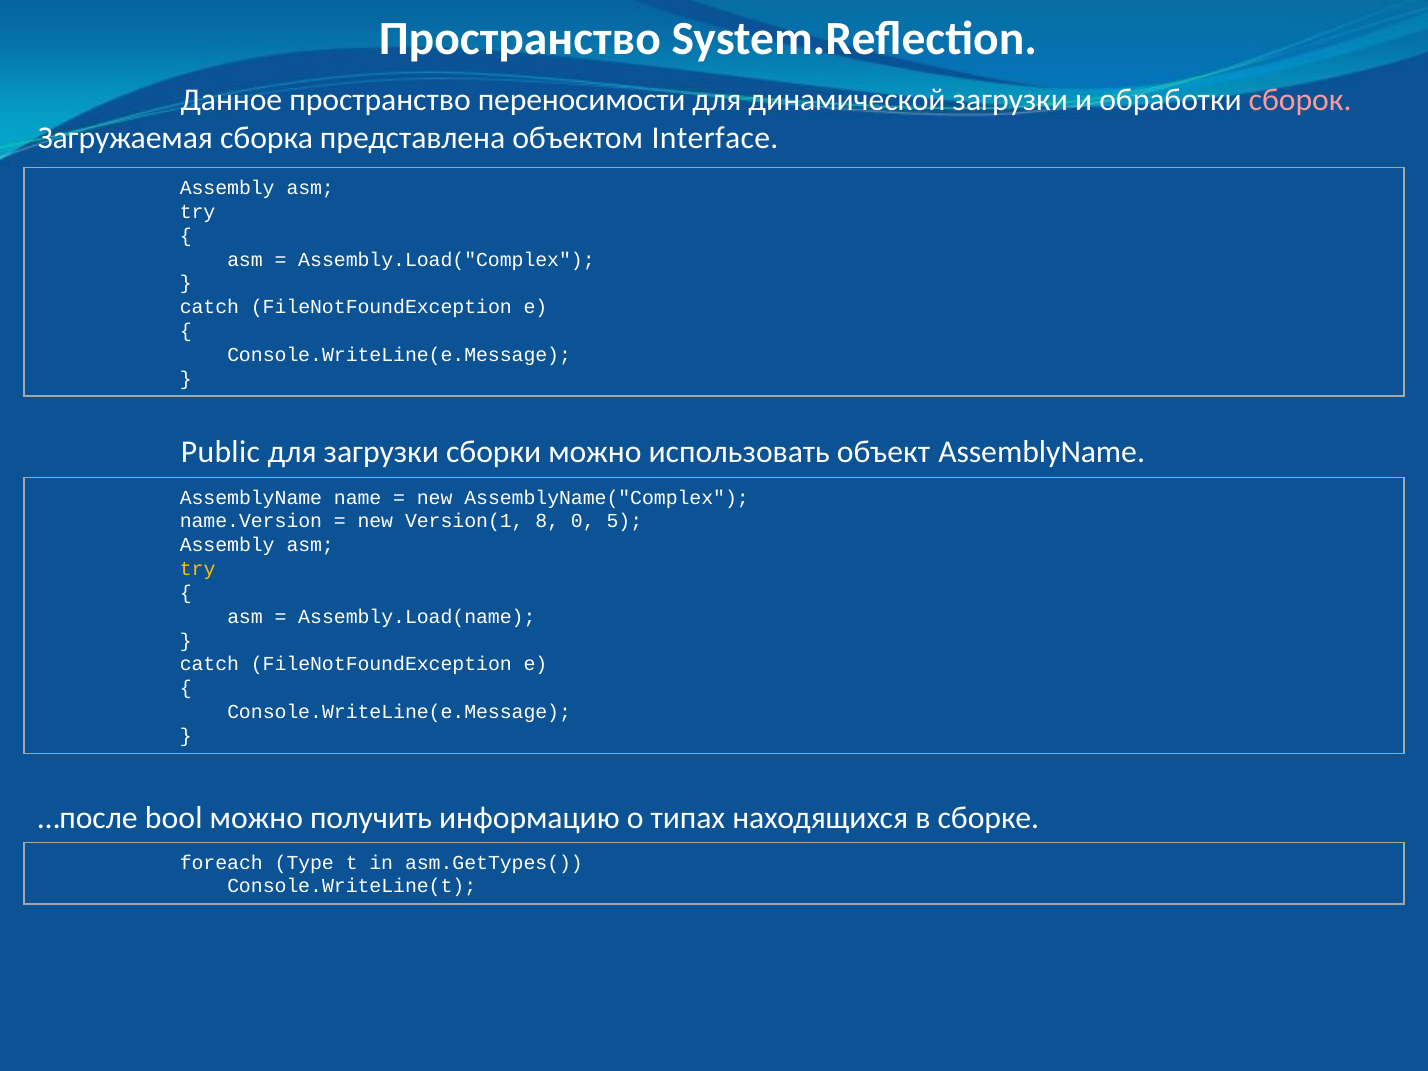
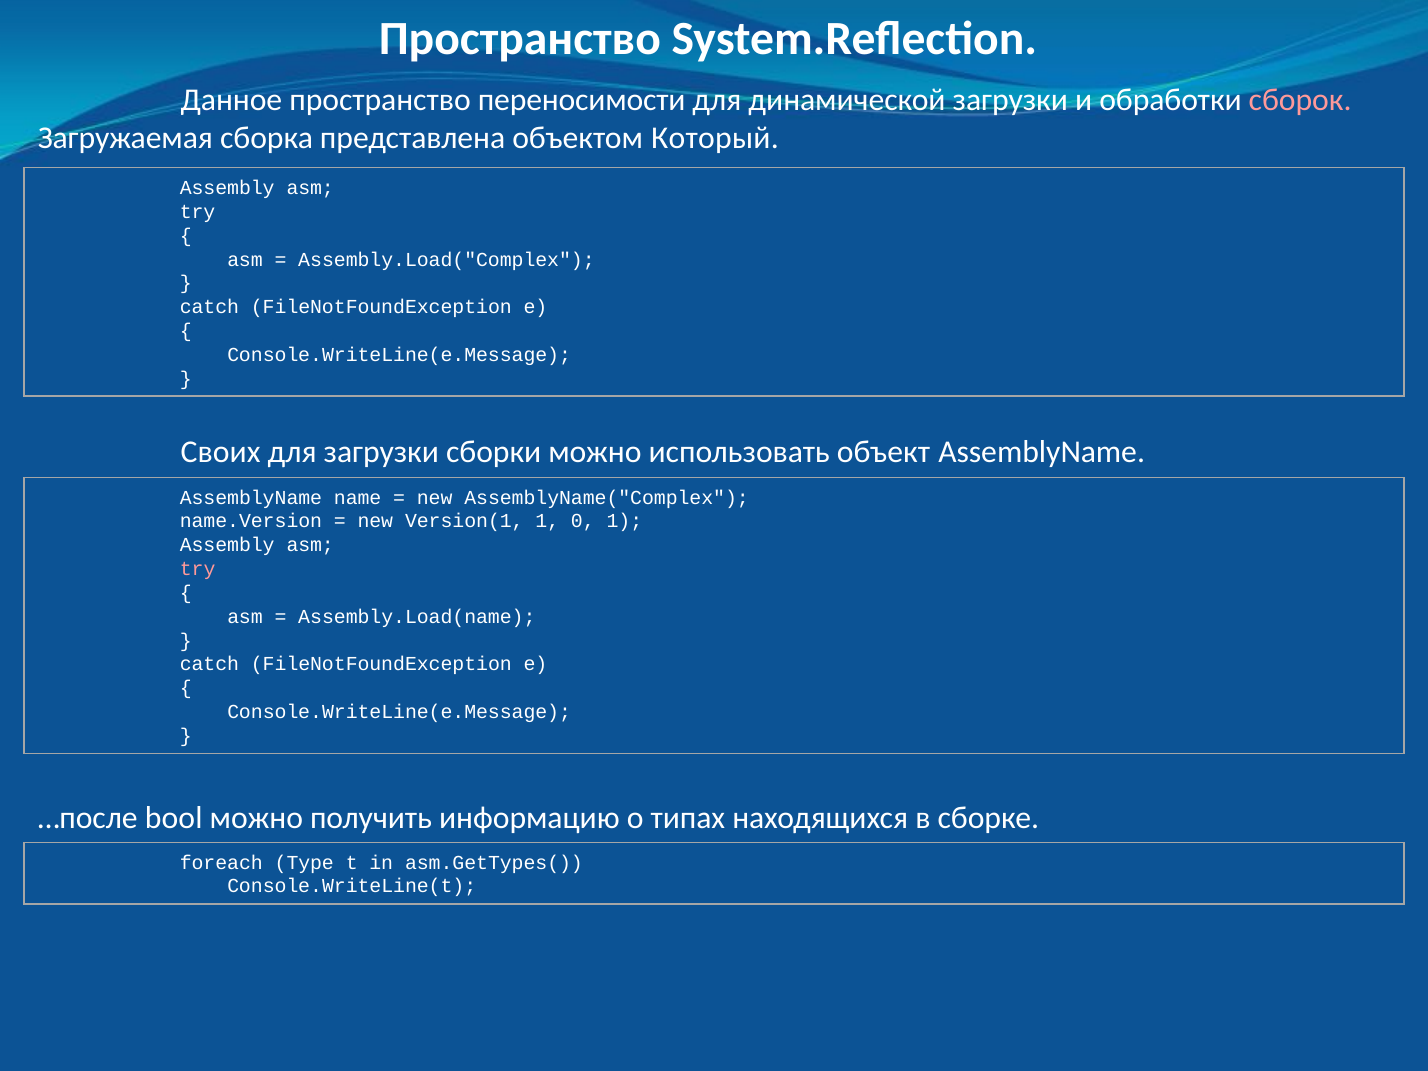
Interface: Interface -> Который
Public: Public -> Своих
Version(1 8: 8 -> 1
0 5: 5 -> 1
try at (198, 569) colour: yellow -> pink
